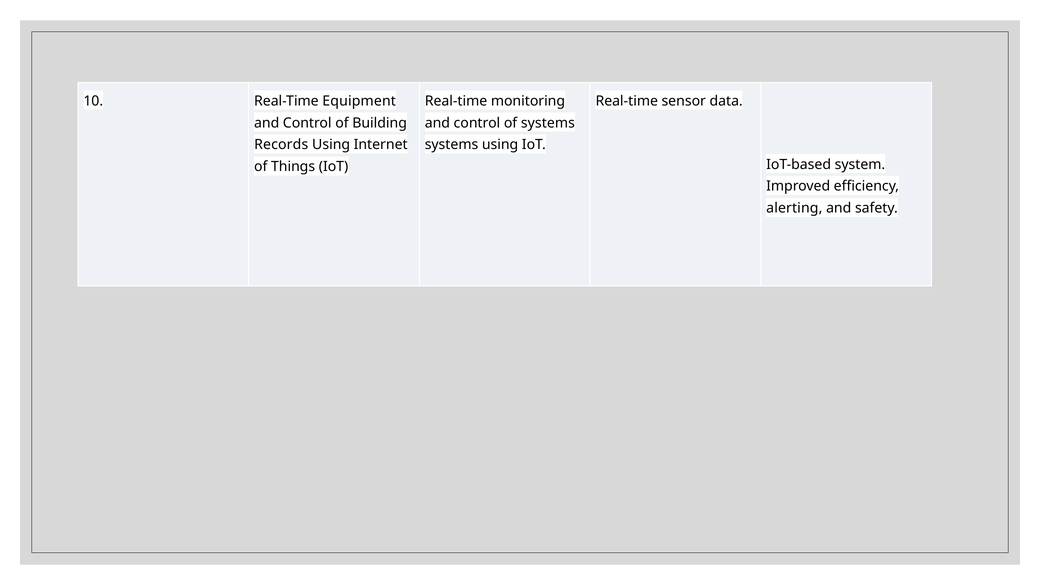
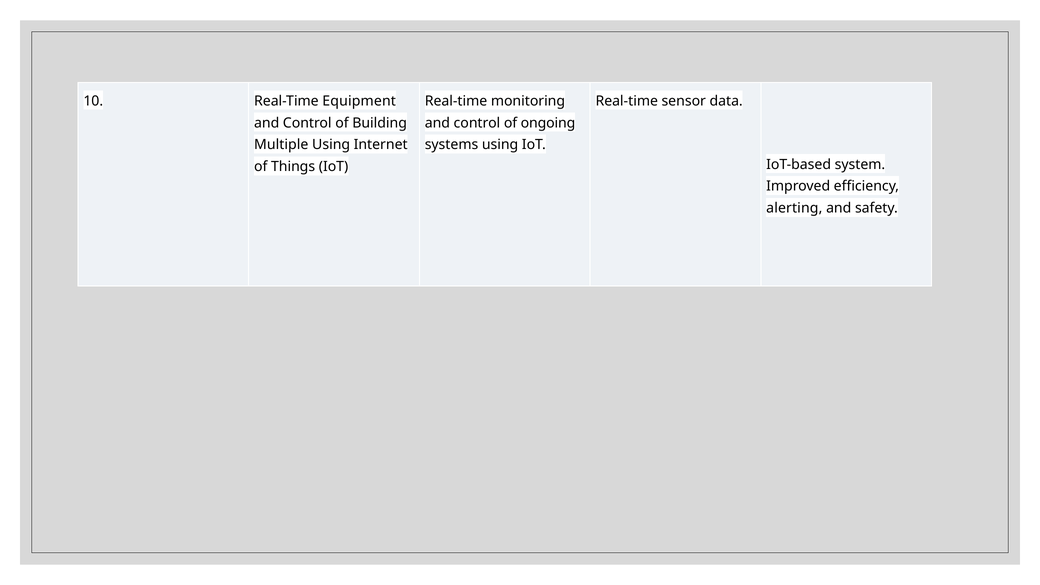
of systems: systems -> ongoing
Records: Records -> Multiple
